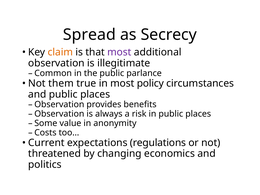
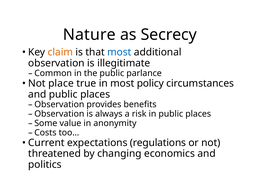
Spread: Spread -> Nature
most at (119, 52) colour: purple -> blue
them: them -> place
